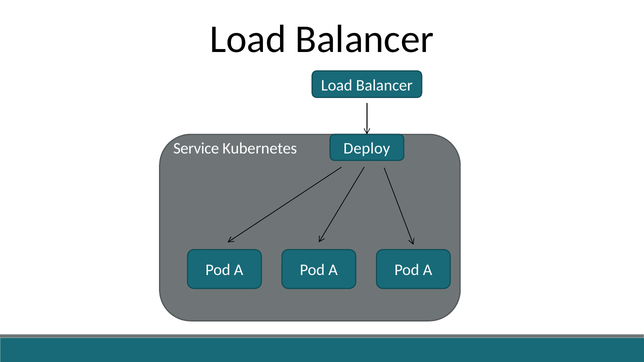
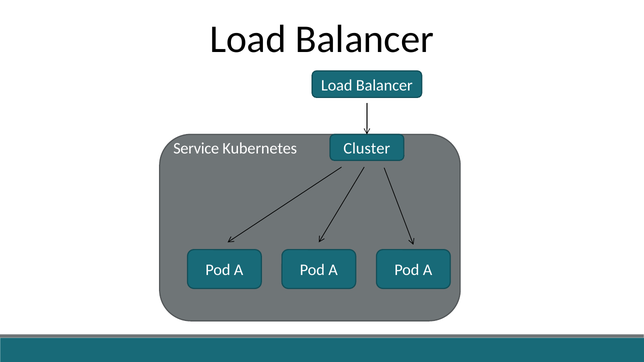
Deploy: Deploy -> Cluster
